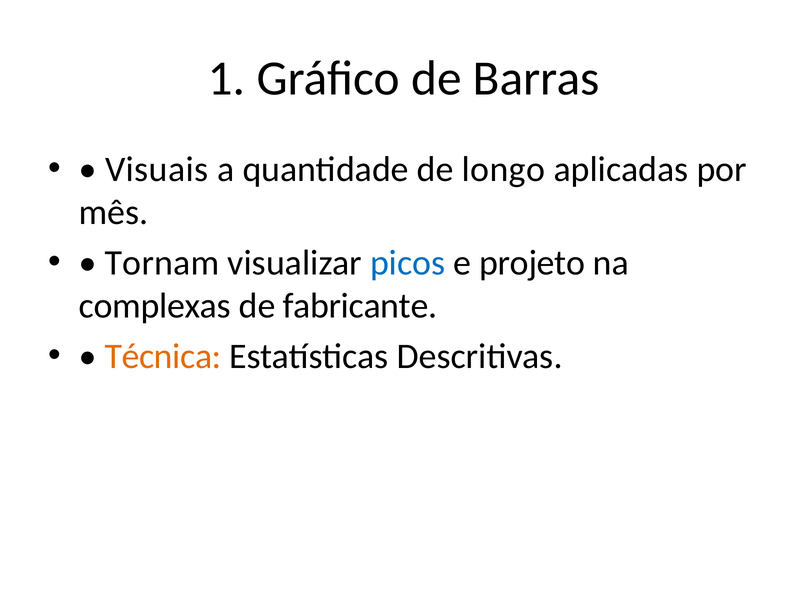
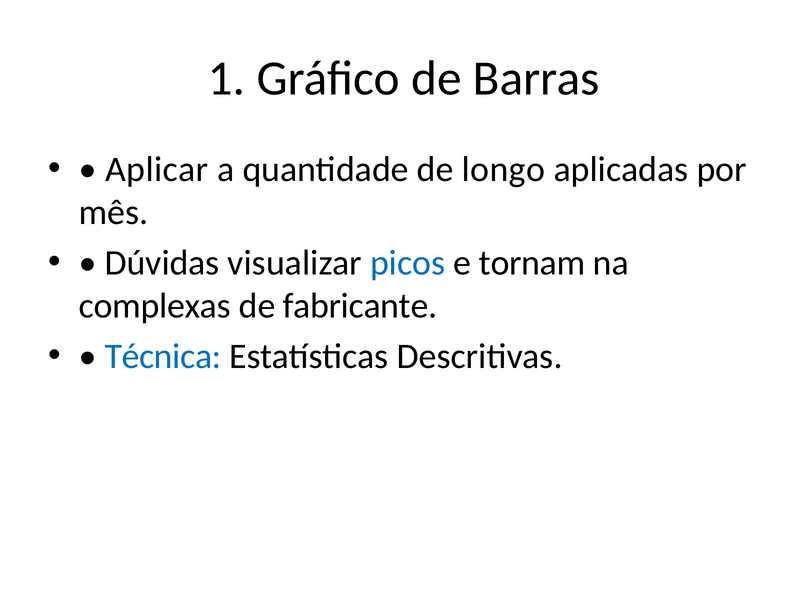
Visuais: Visuais -> Aplicar
Tornam: Tornam -> Dúvidas
projeto: projeto -> tornam
Técnica colour: orange -> blue
